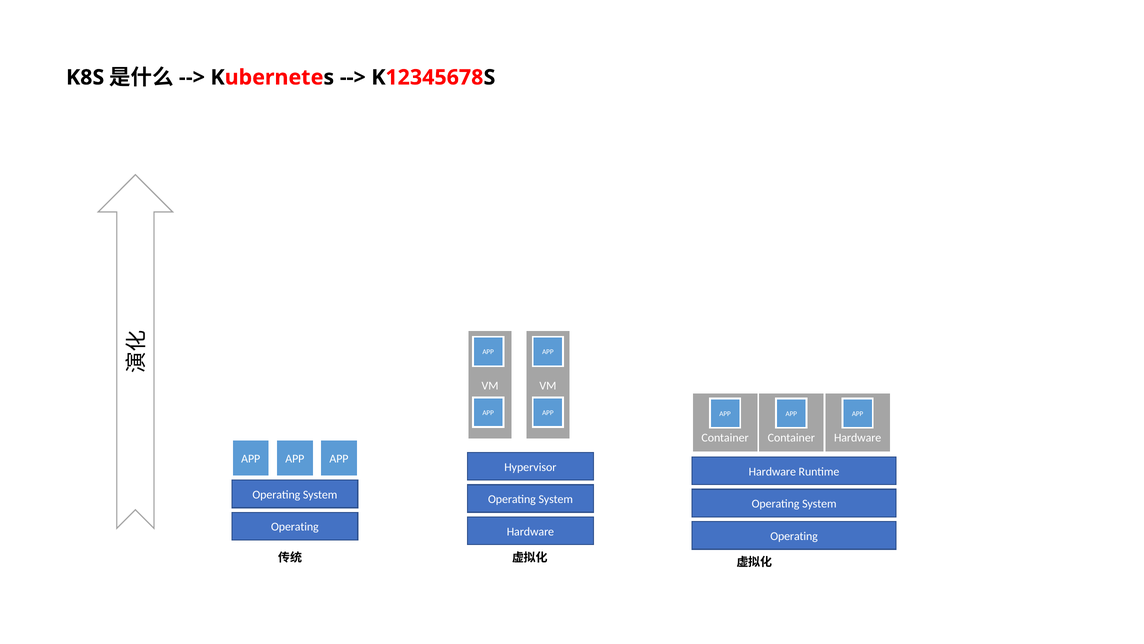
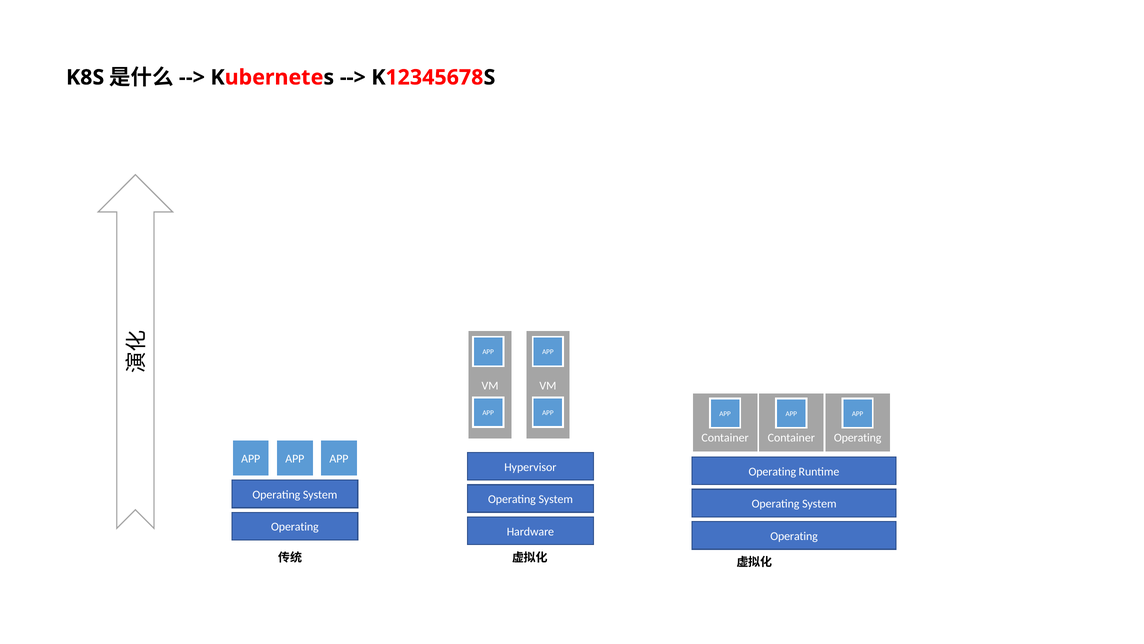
Hardware at (858, 437): Hardware -> Operating
Hardware at (772, 471): Hardware -> Operating
